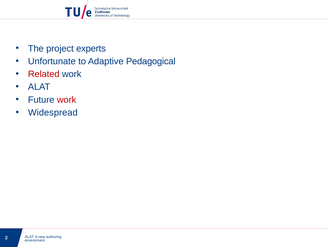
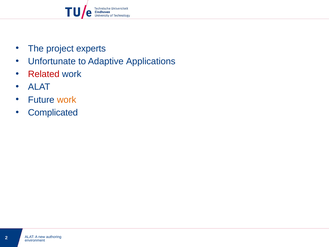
Pedagogical: Pedagogical -> Applications
work at (67, 100) colour: red -> orange
Widespread: Widespread -> Complicated
